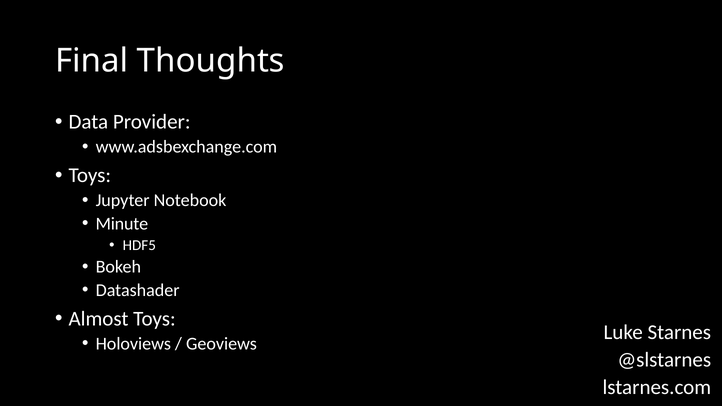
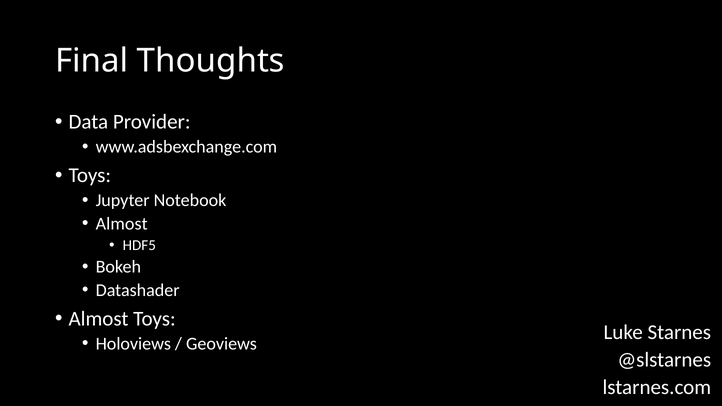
Minute at (122, 224): Minute -> Almost
